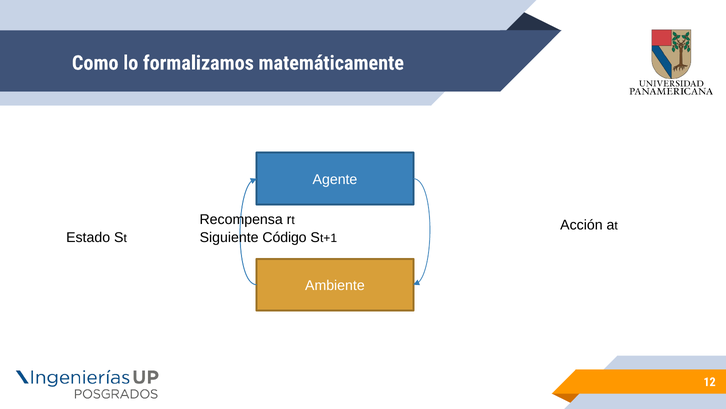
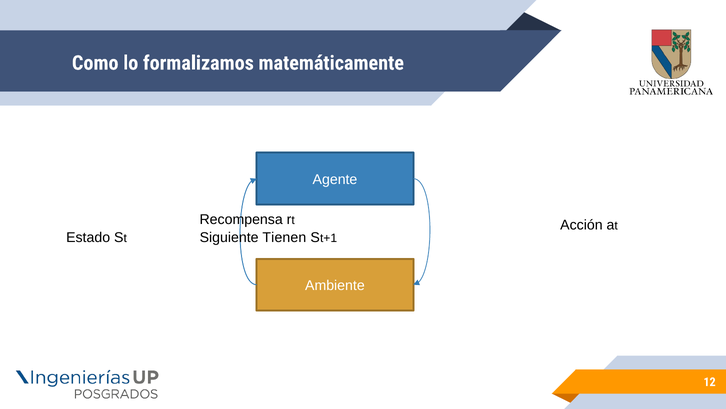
Código: Código -> Tienen
